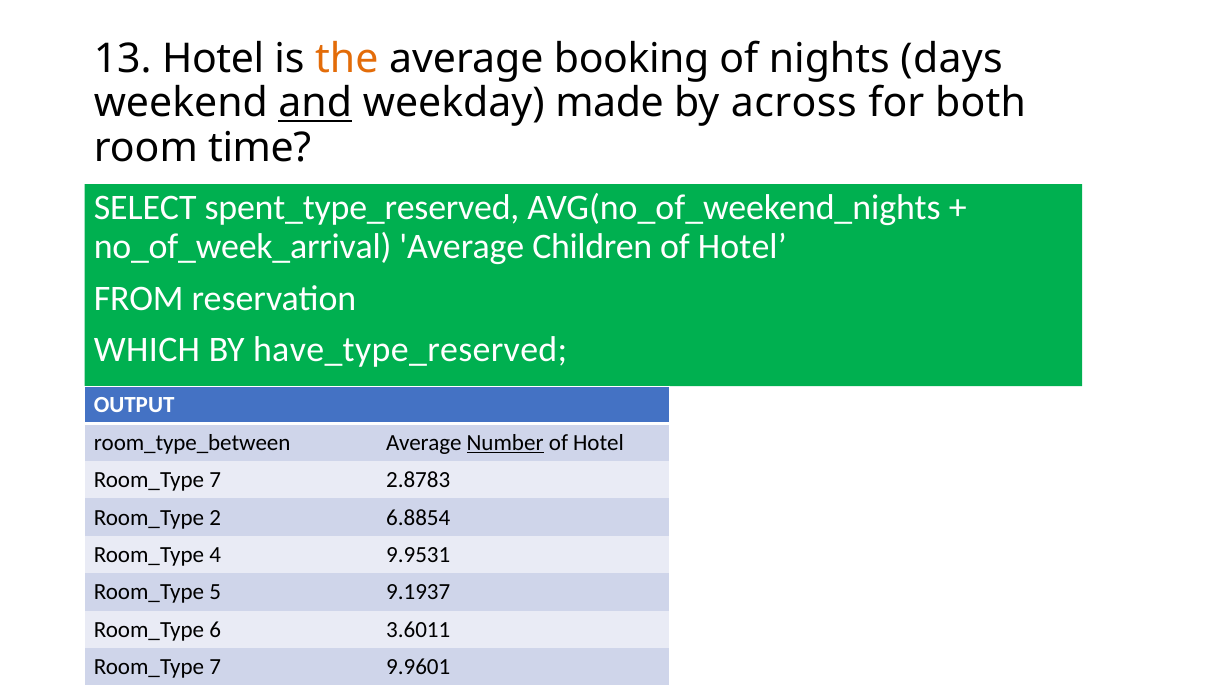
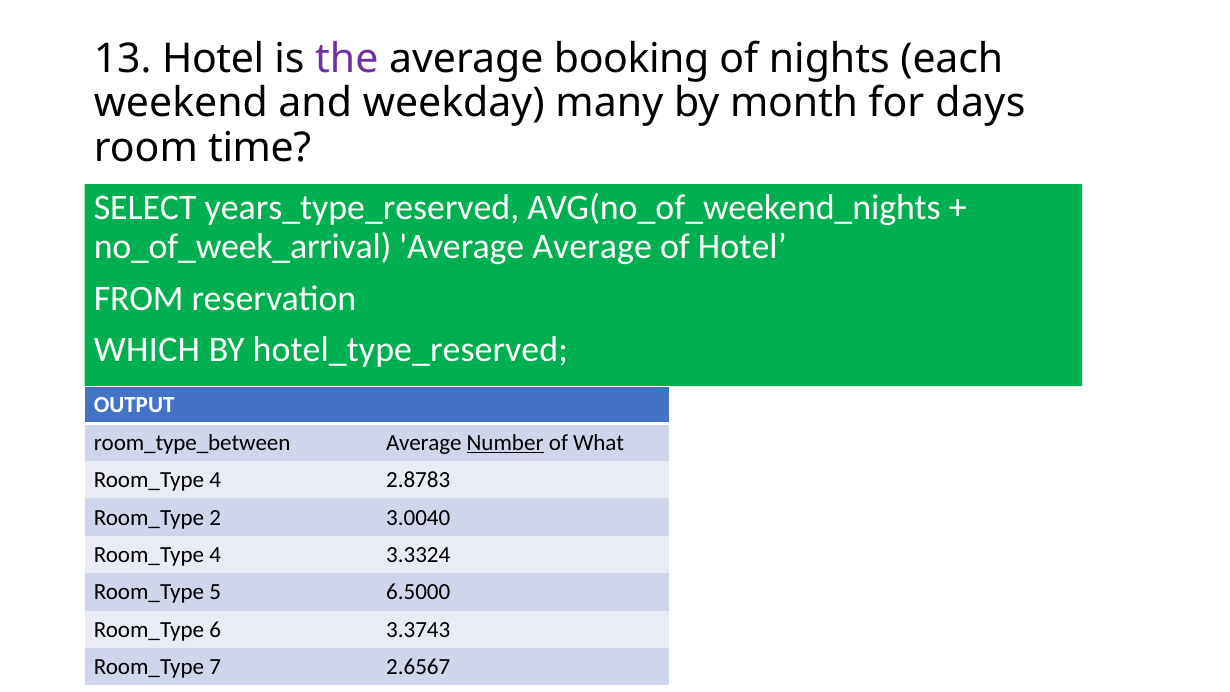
the colour: orange -> purple
days: days -> each
and underline: present -> none
made: made -> many
across: across -> month
both: both -> days
spent_type_reserved: spent_type_reserved -> years_type_reserved
Average Children: Children -> Average
have_type_reserved: have_type_reserved -> hotel_type_reserved
Hotel at (599, 442): Hotel -> What
7 at (215, 480): 7 -> 4
6.8854: 6.8854 -> 3.0040
9.9531: 9.9531 -> 3.3324
9.1937: 9.1937 -> 6.5000
3.6011: 3.6011 -> 3.3743
9.9601: 9.9601 -> 2.6567
